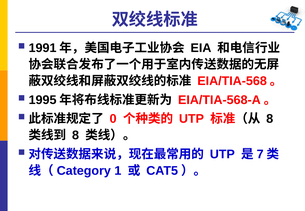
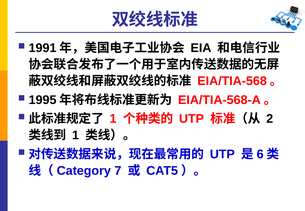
0 at (113, 119): 0 -> 1
8 at (270, 119): 8 -> 2
8 at (76, 135): 8 -> 1
7: 7 -> 6
1: 1 -> 7
